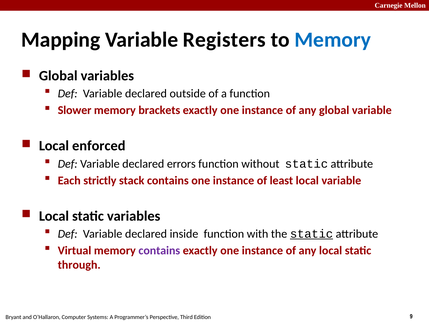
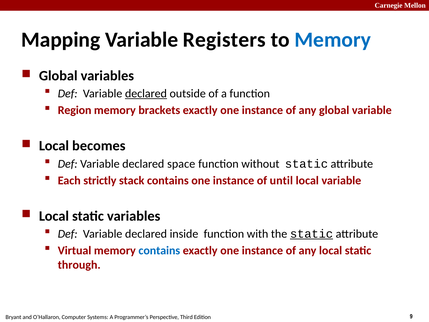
declared at (146, 94) underline: none -> present
Slower: Slower -> Region
enforced: enforced -> becomes
errors: errors -> space
least: least -> until
contains at (159, 250) colour: purple -> blue
